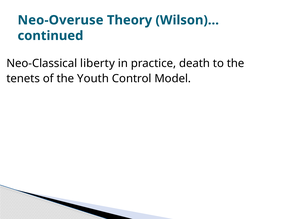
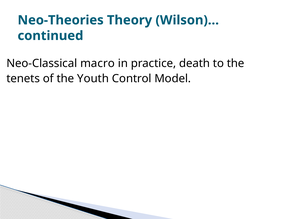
Neo-Overuse: Neo-Overuse -> Neo-Theories
liberty: liberty -> macro
